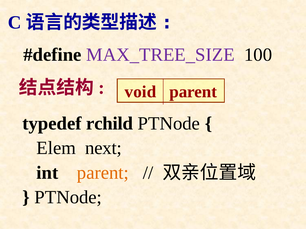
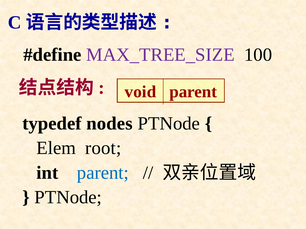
rchild: rchild -> nodes
next: next -> root
parent at (103, 173) colour: orange -> blue
